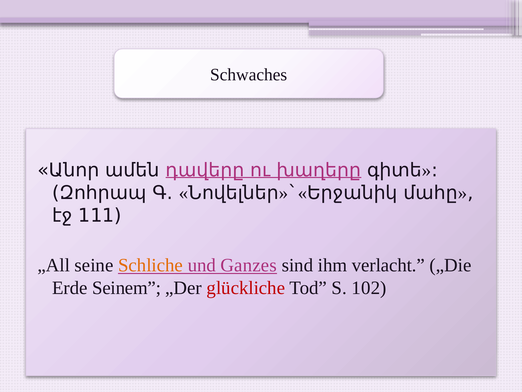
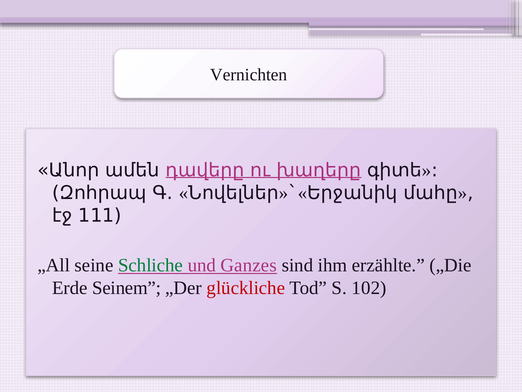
Schwaches: Schwaches -> Vernichten
Schliche colour: orange -> green
verlacht: verlacht -> erzählte
